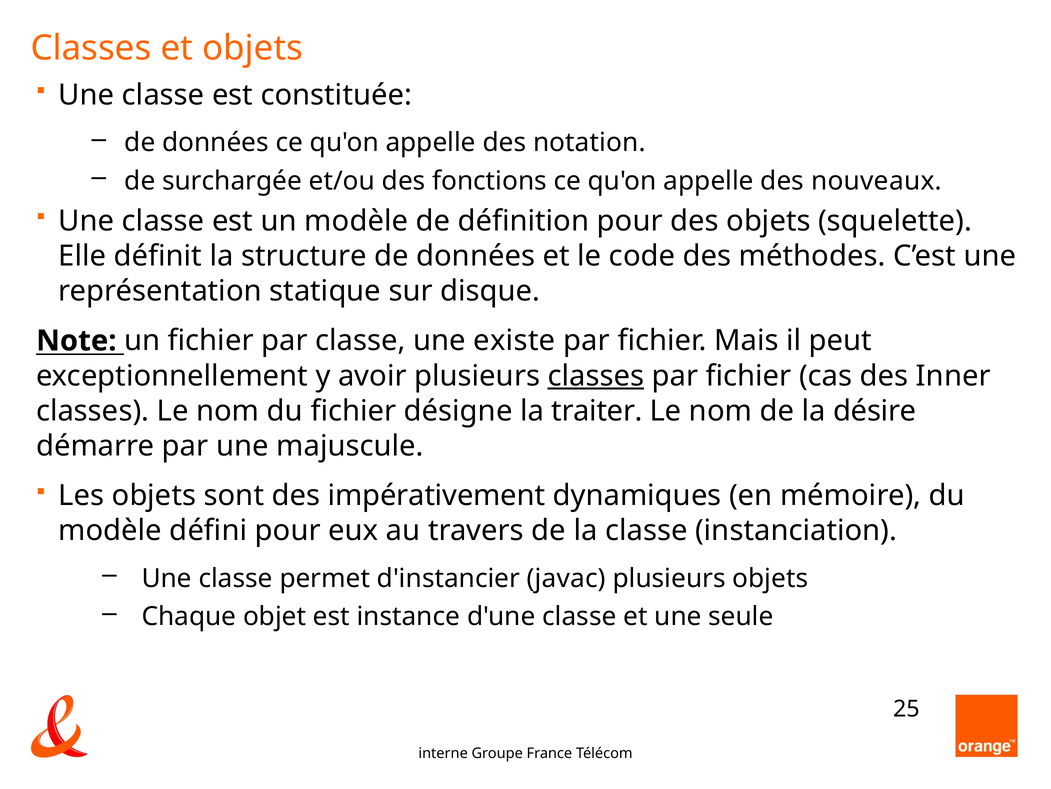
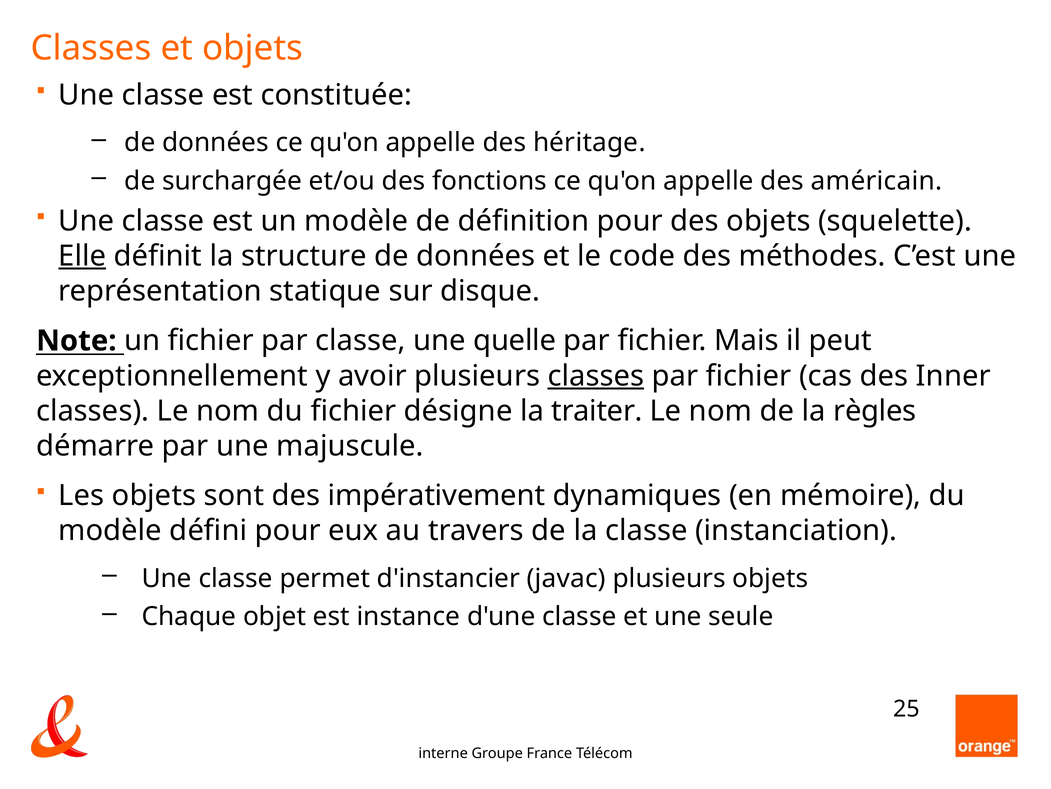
notation: notation -> héritage
nouveaux: nouveaux -> américain
Elle underline: none -> present
existe: existe -> quelle
désire: désire -> règles
